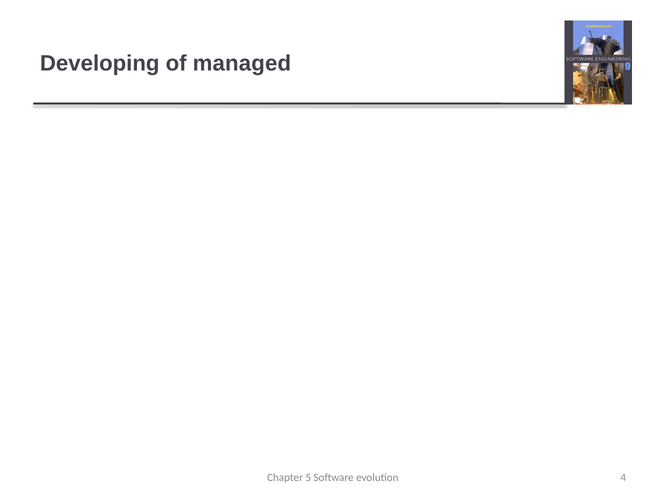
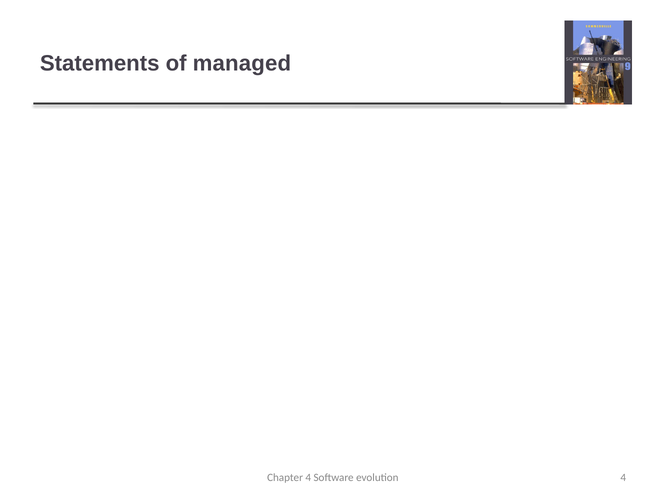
Developing at (100, 63): Developing -> Statements
Chapter 5: 5 -> 4
